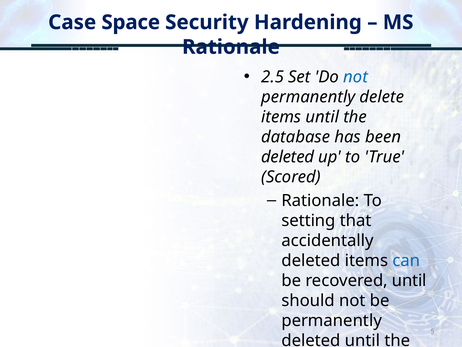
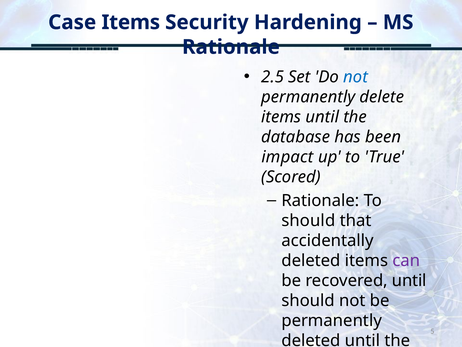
Case Space: Space -> Items
deleted at (288, 157): deleted -> impact
setting at (308, 220): setting -> should
can colour: blue -> purple
